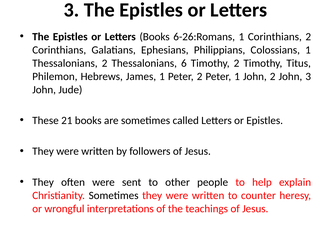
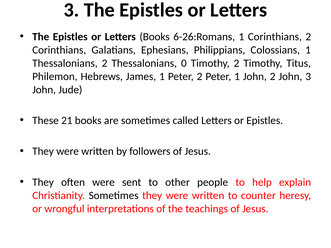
6: 6 -> 0
